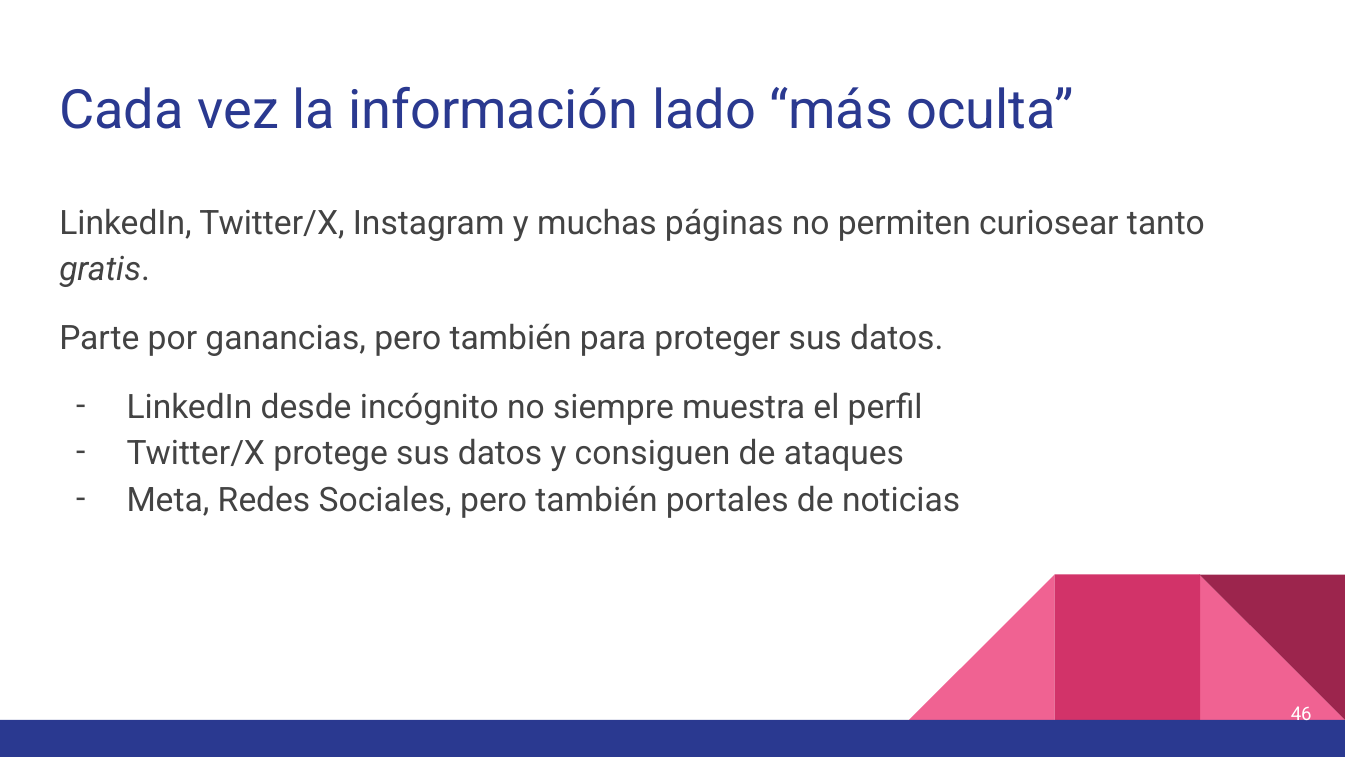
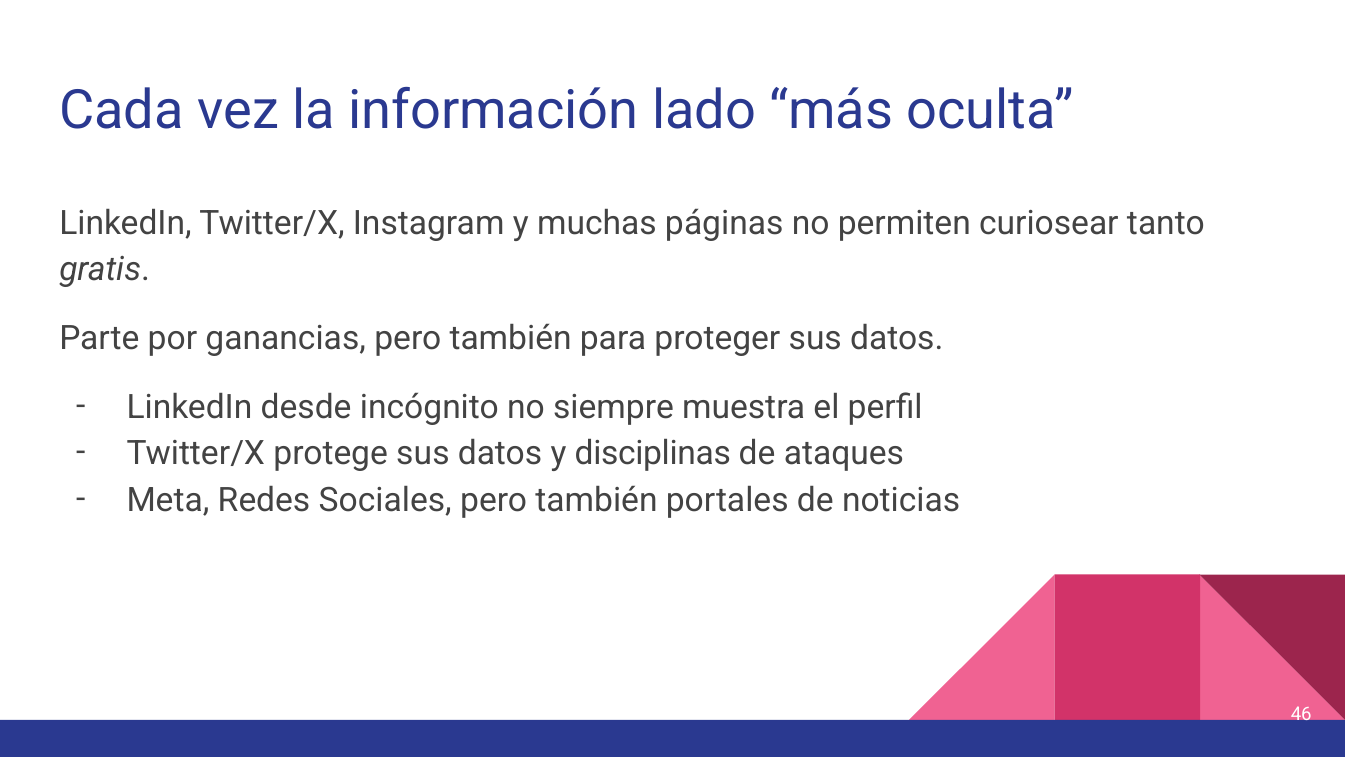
consiguen: consiguen -> disciplinas
